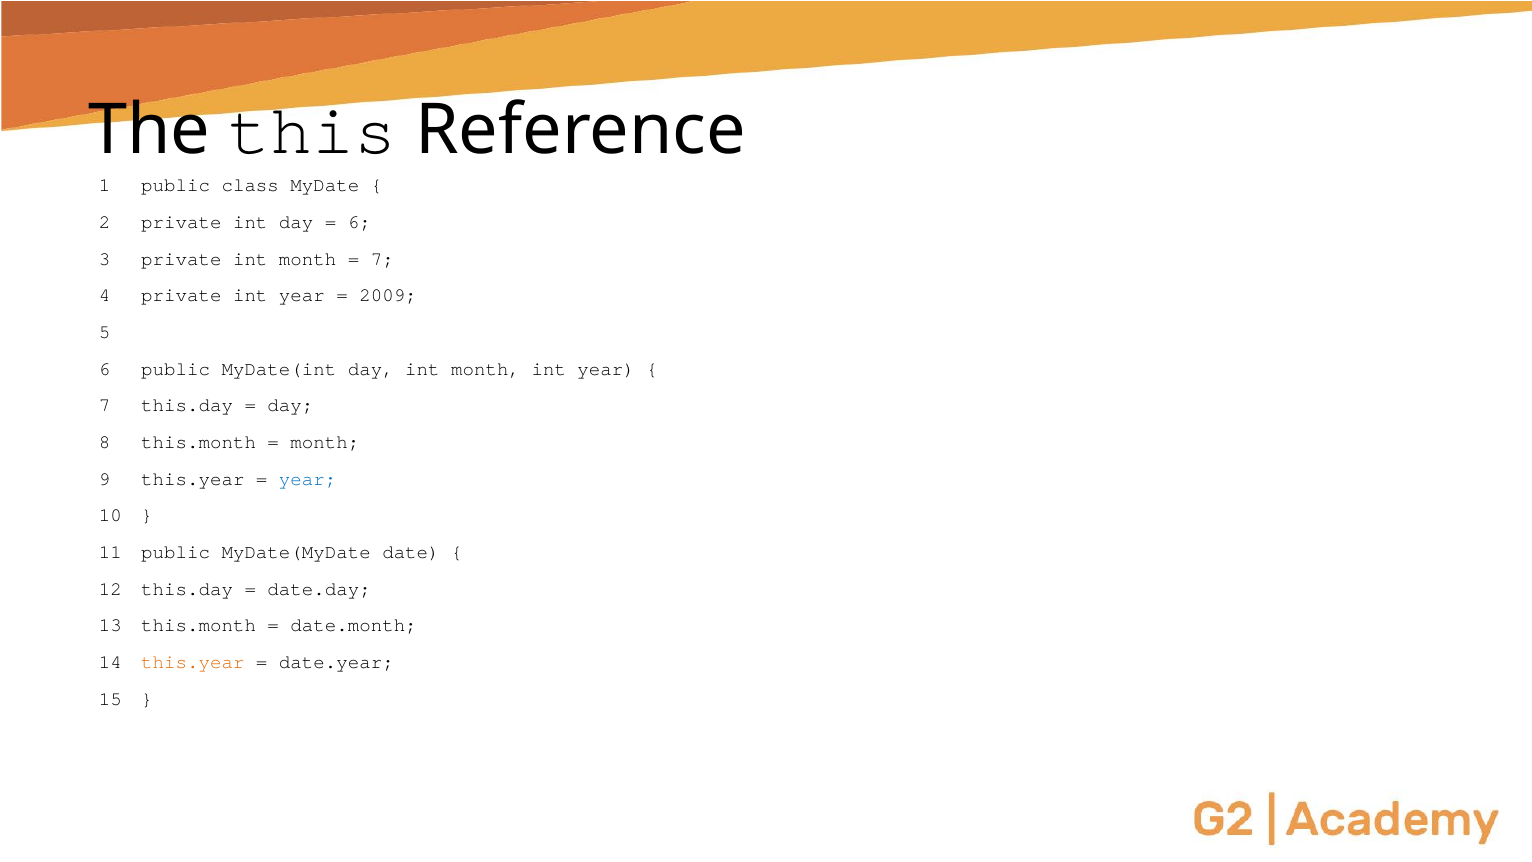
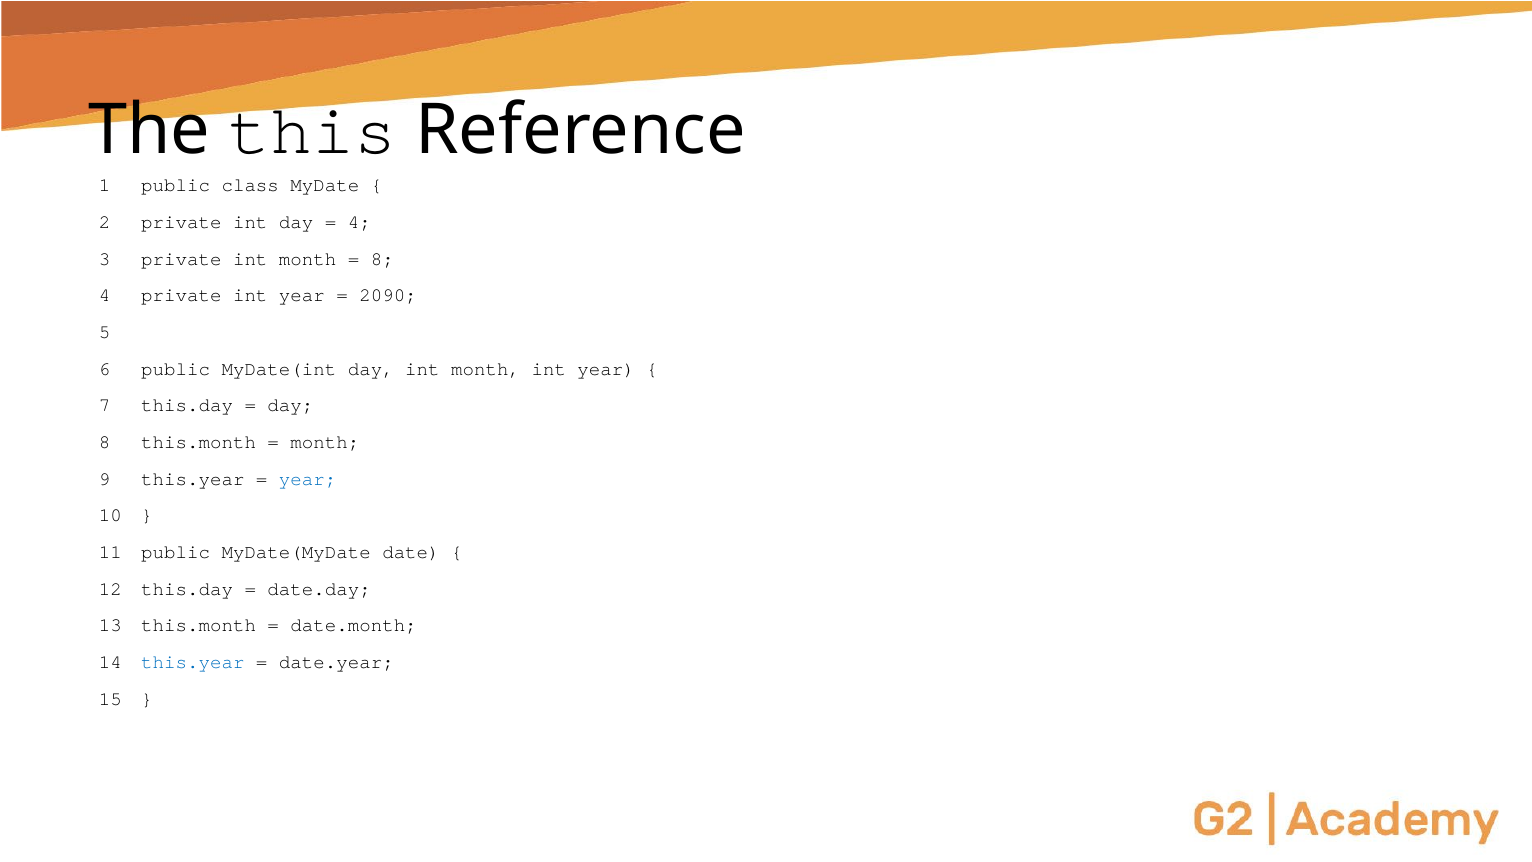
6 at (359, 222): 6 -> 4
7 at (382, 259): 7 -> 8
2009: 2009 -> 2090
this.year at (193, 662) colour: orange -> blue
